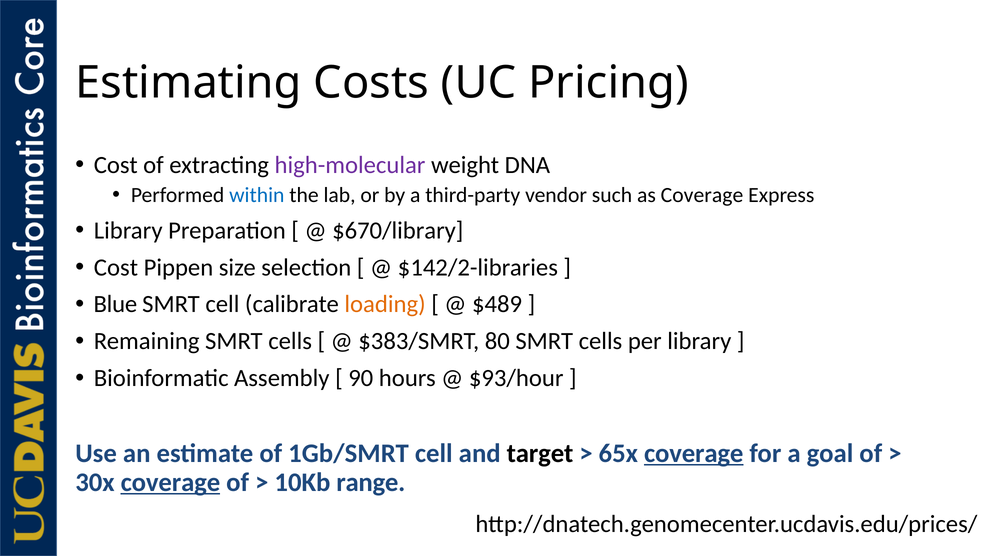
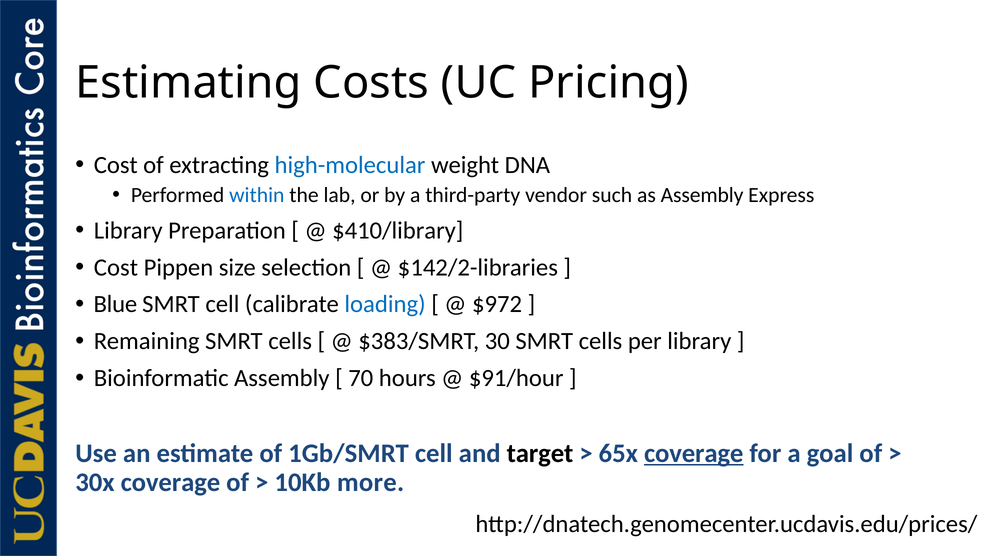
high-molecular colour: purple -> blue
as Coverage: Coverage -> Assembly
$670/library: $670/library -> $410/library
loading colour: orange -> blue
$489: $489 -> $972
80: 80 -> 30
90: 90 -> 70
$93/hour: $93/hour -> $91/hour
coverage at (170, 482) underline: present -> none
range: range -> more
